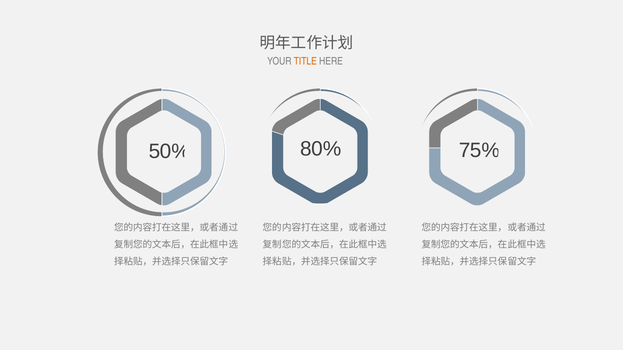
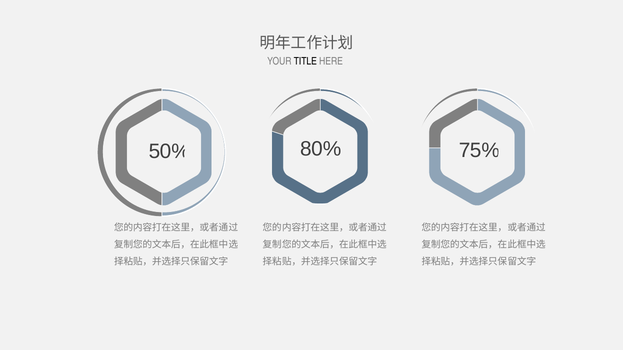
TITLE colour: orange -> black
